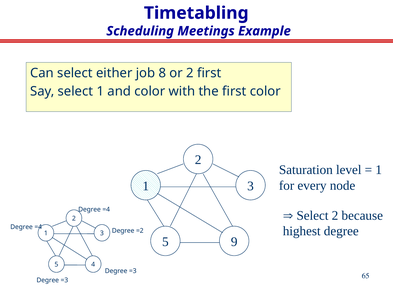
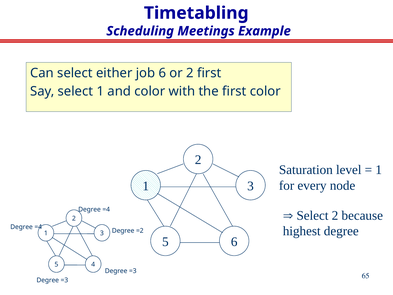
job 8: 8 -> 6
5 9: 9 -> 6
